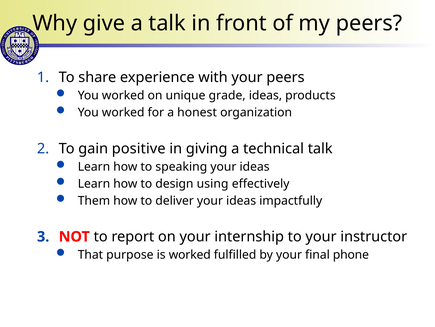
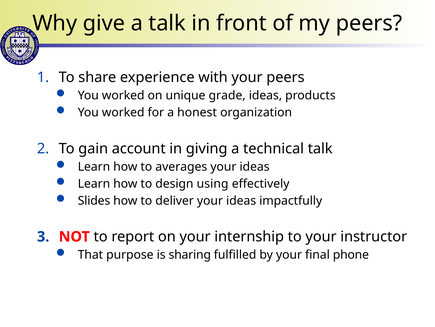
positive: positive -> account
speaking: speaking -> averages
Them: Them -> Slides
is worked: worked -> sharing
